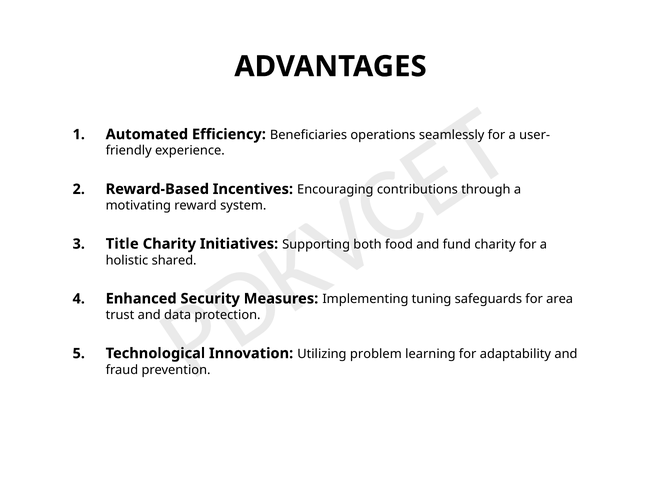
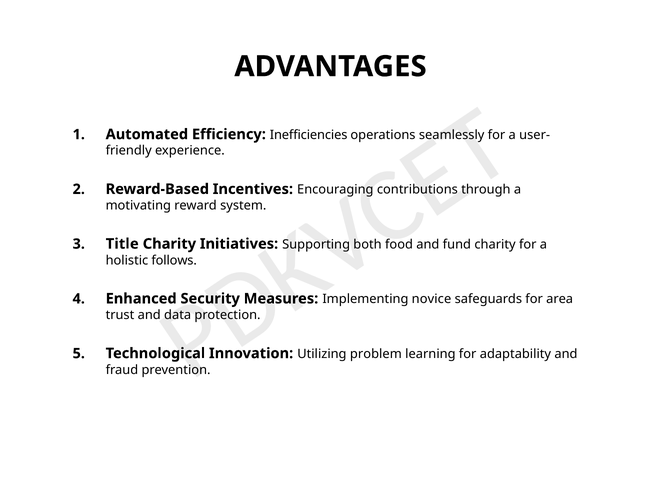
Beneficiaries: Beneficiaries -> Inefficiencies
shared: shared -> follows
tuning: tuning -> novice
